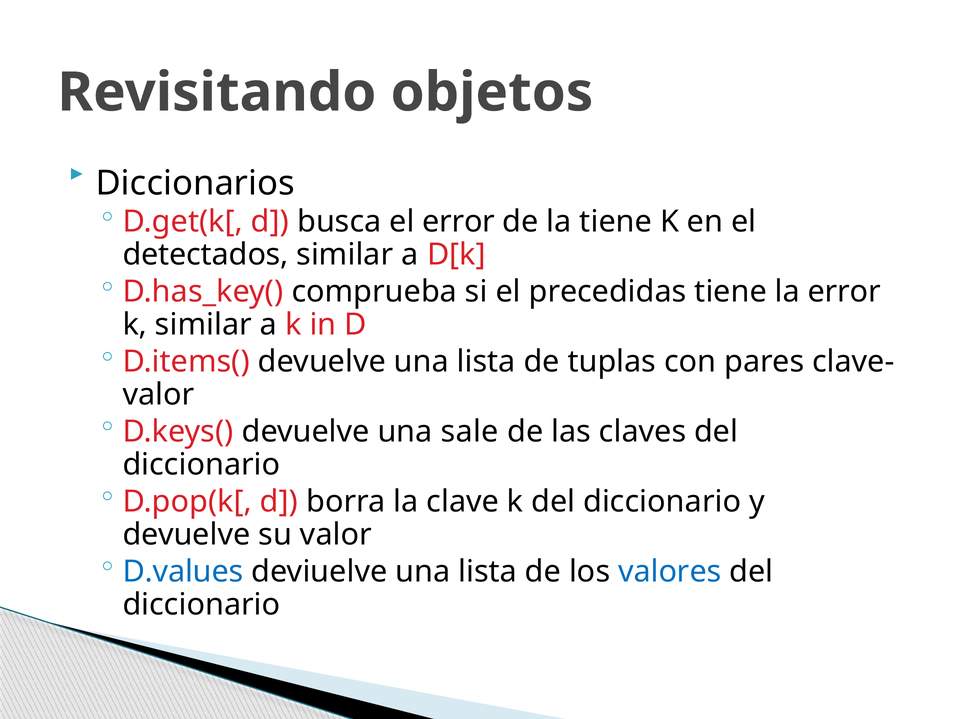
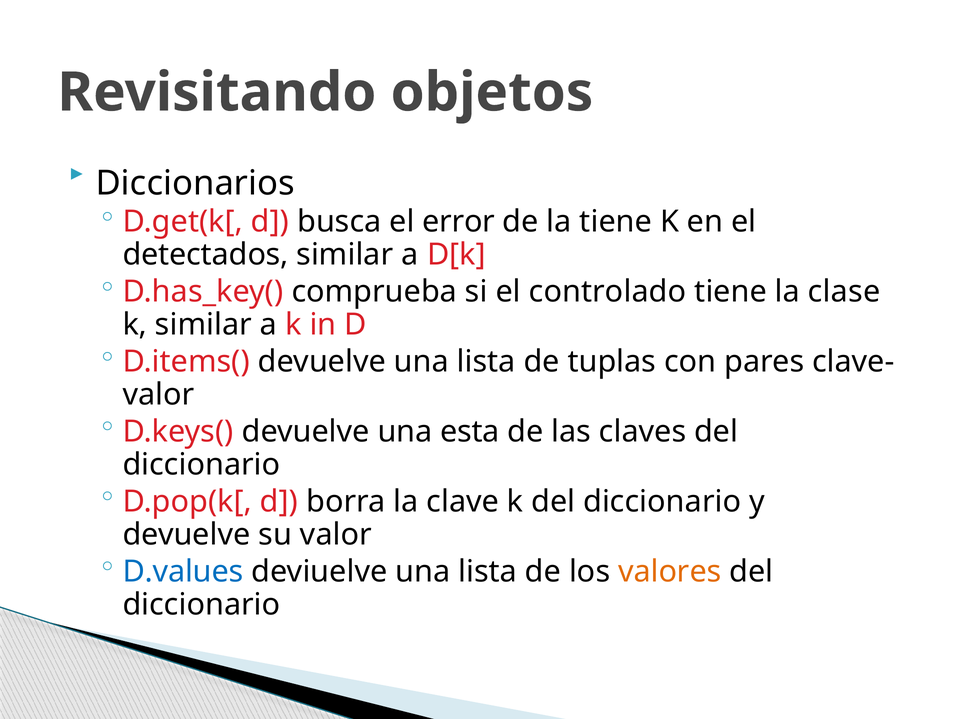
precedidas: precedidas -> controlado
la error: error -> clase
sale: sale -> esta
valores colour: blue -> orange
